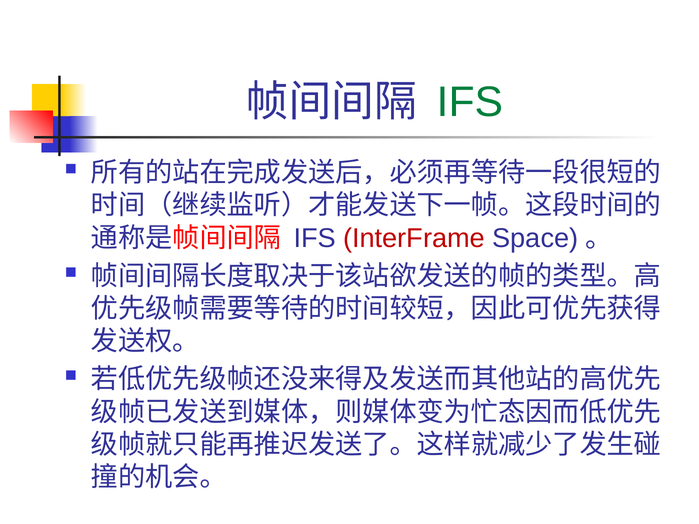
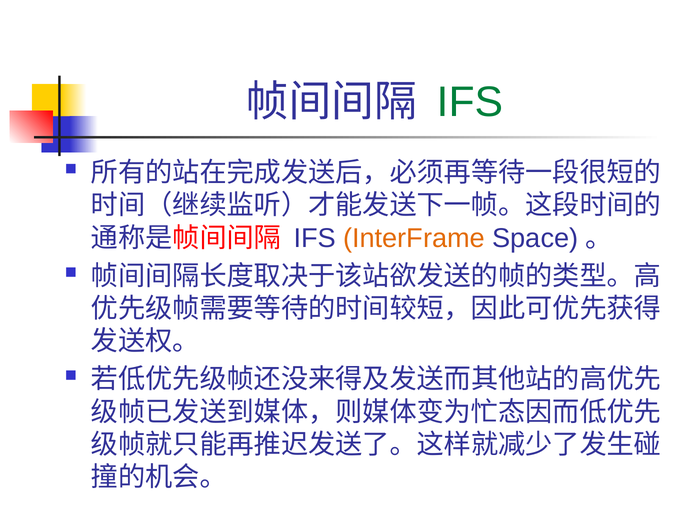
InterFrame colour: red -> orange
